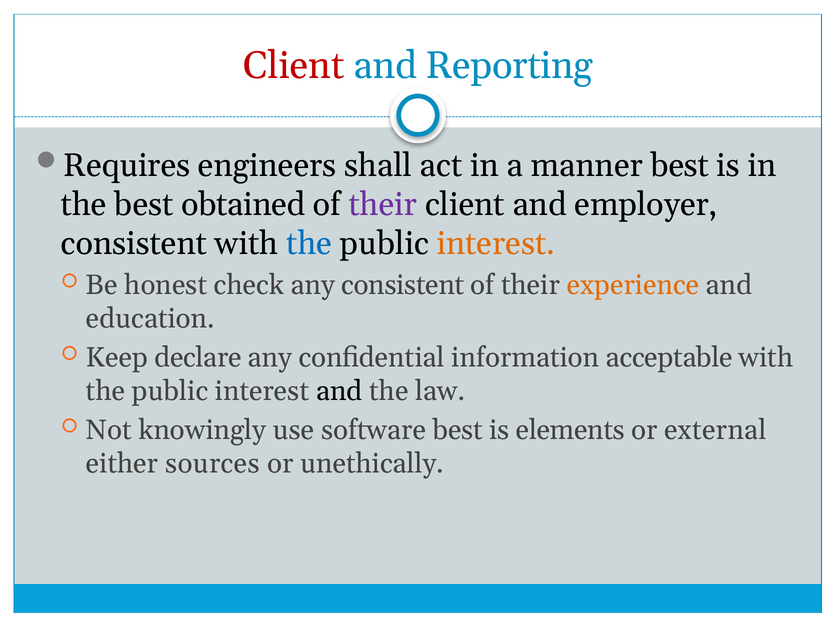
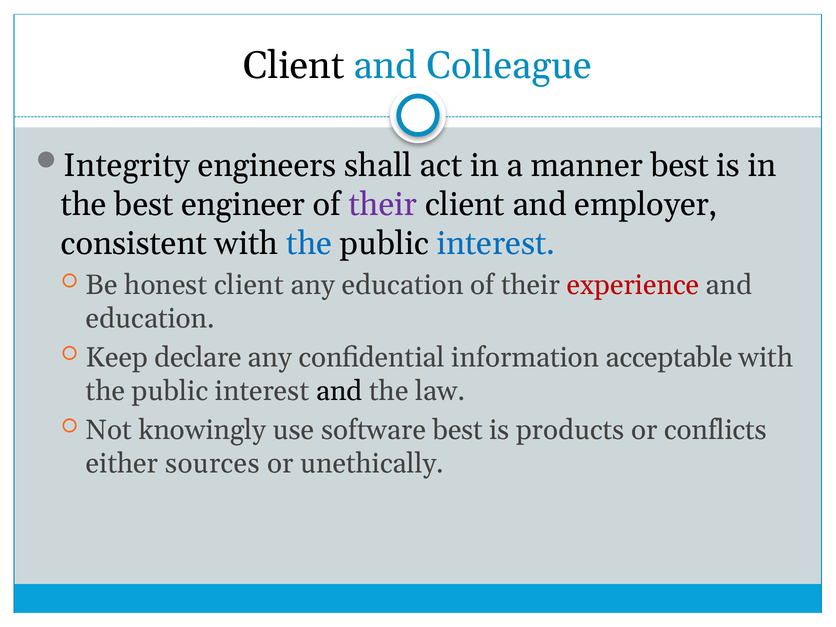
Client at (294, 66) colour: red -> black
Reporting: Reporting -> Colleague
Requires: Requires -> Integrity
obtained: obtained -> engineer
interest at (496, 244) colour: orange -> blue
honest check: check -> client
any consistent: consistent -> education
experience colour: orange -> red
elements: elements -> products
external: external -> conflicts
